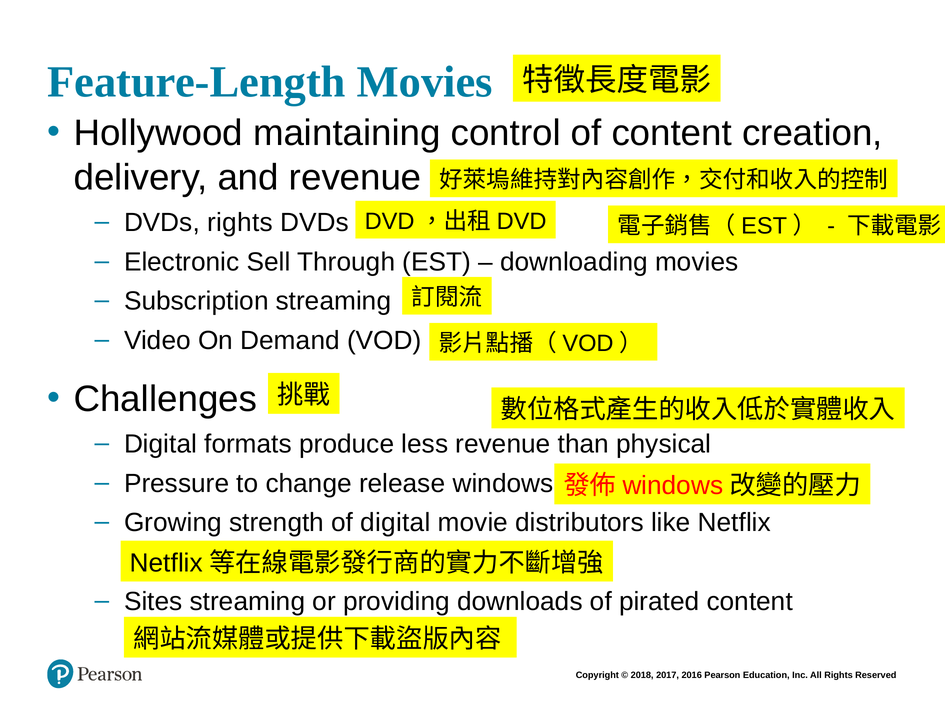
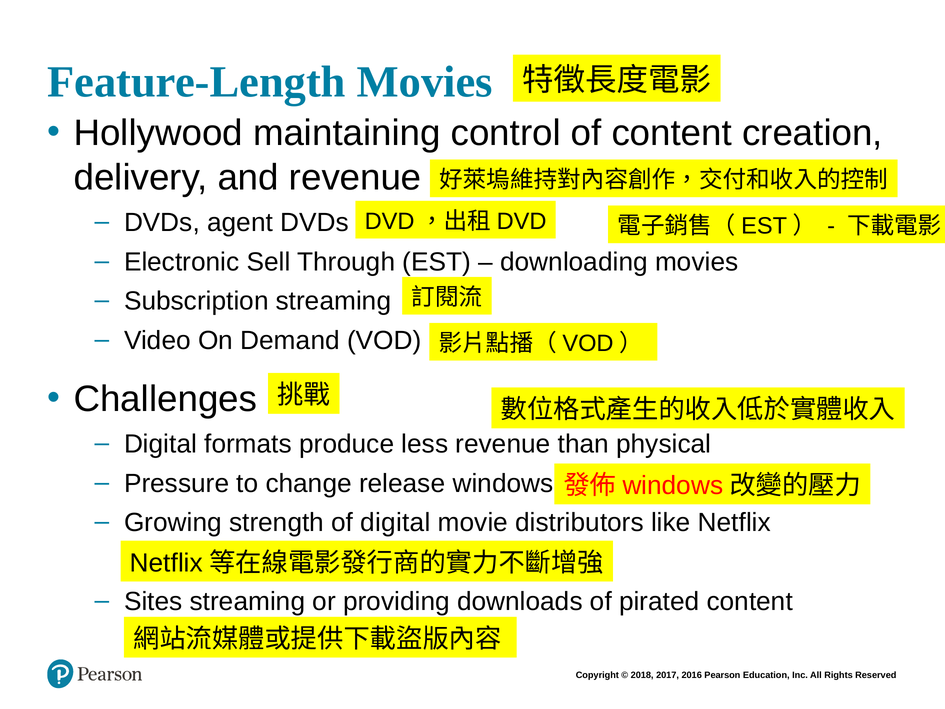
DVDs rights: rights -> agent
